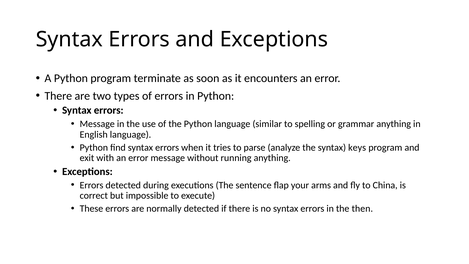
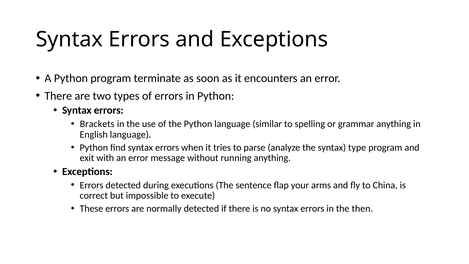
Message at (97, 124): Message -> Brackets
keys: keys -> type
